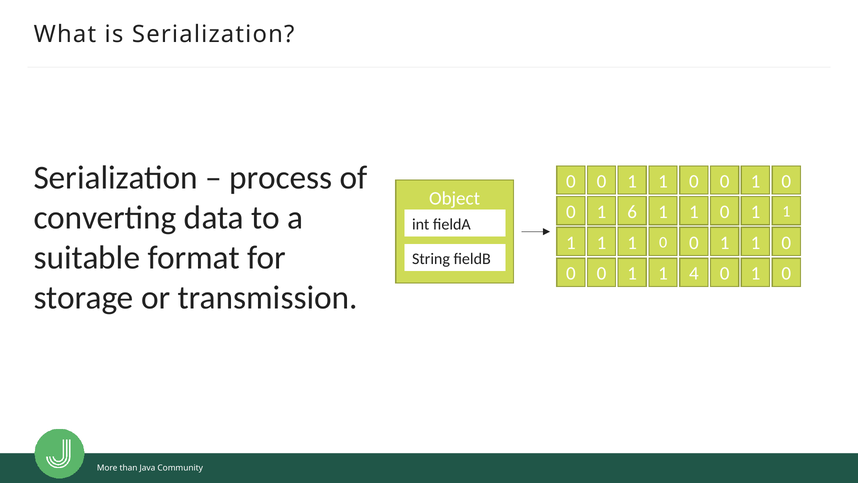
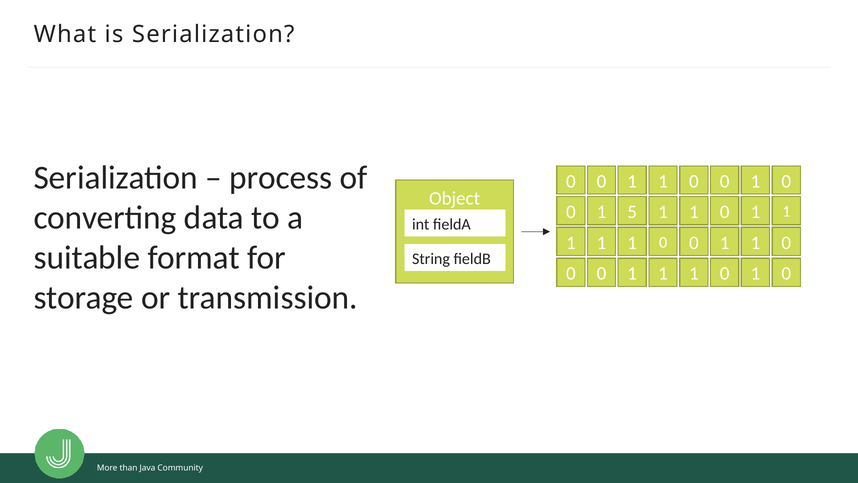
6: 6 -> 5
4 at (694, 273): 4 -> 1
